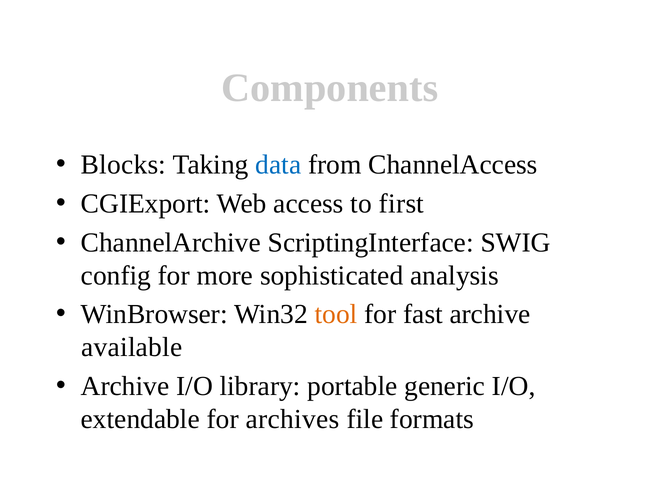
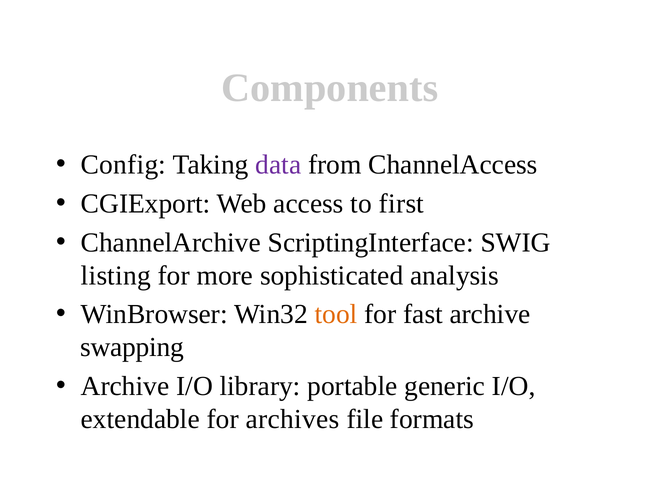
Blocks: Blocks -> Config
data colour: blue -> purple
config: config -> listing
available: available -> swapping
